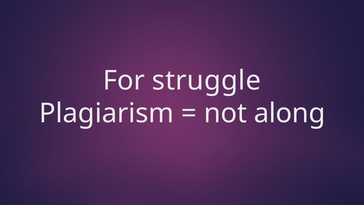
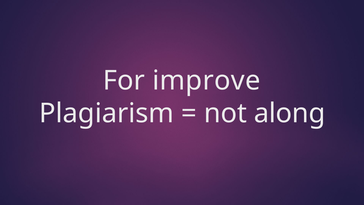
struggle: struggle -> improve
